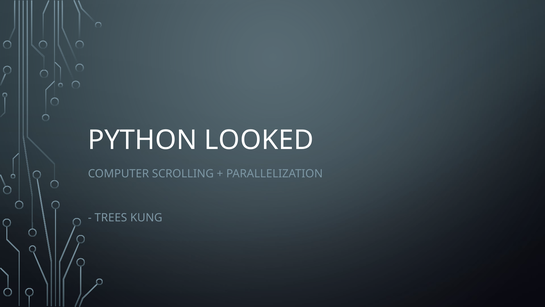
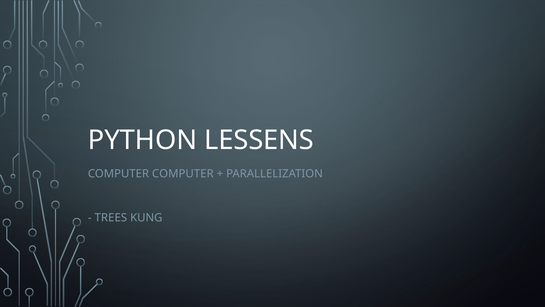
LOOKED: LOOKED -> LESSENS
COMPUTER SCROLLING: SCROLLING -> COMPUTER
